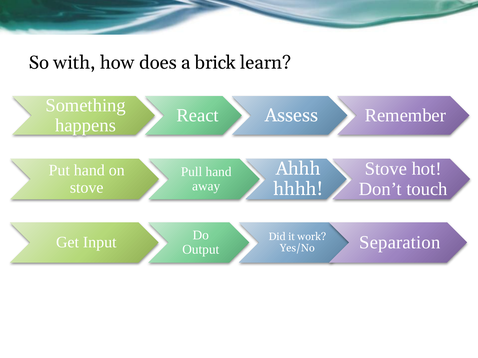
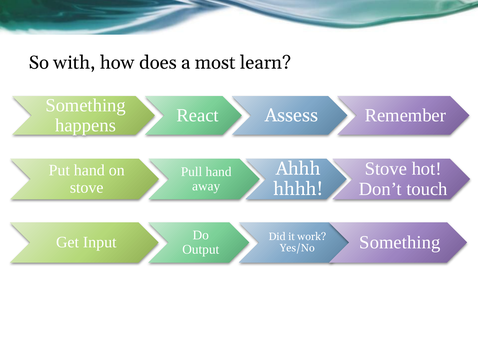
brick: brick -> most
Separation at (400, 243): Separation -> Something
